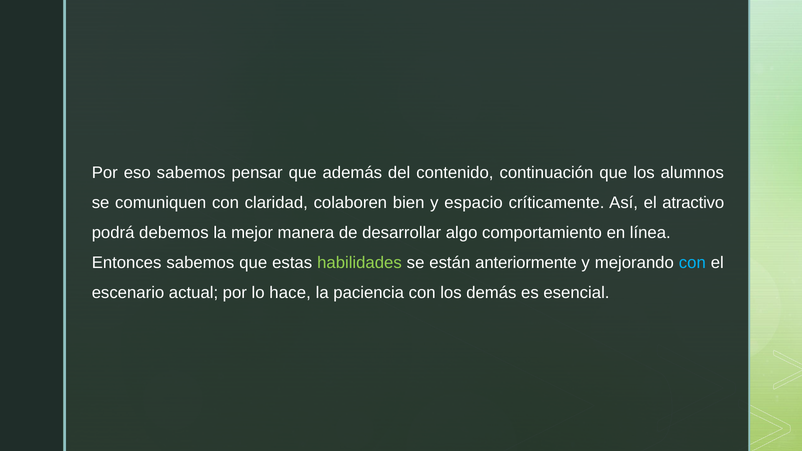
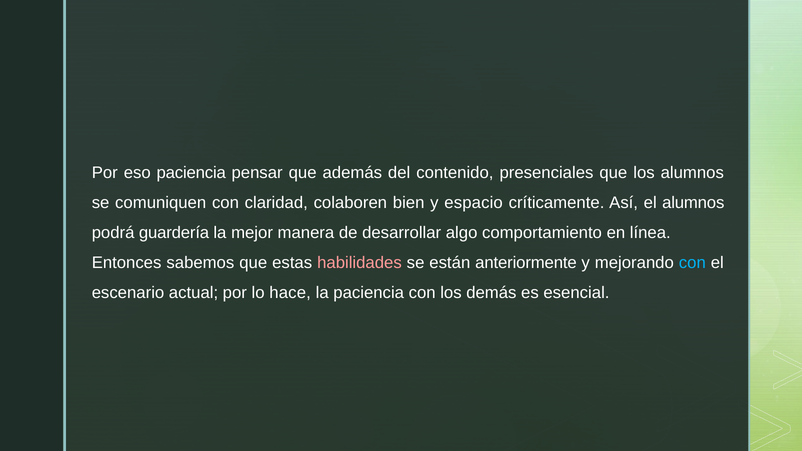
eso sabemos: sabemos -> paciencia
continuación: continuación -> presenciales
el atractivo: atractivo -> alumnos
debemos: debemos -> guardería
habilidades colour: light green -> pink
